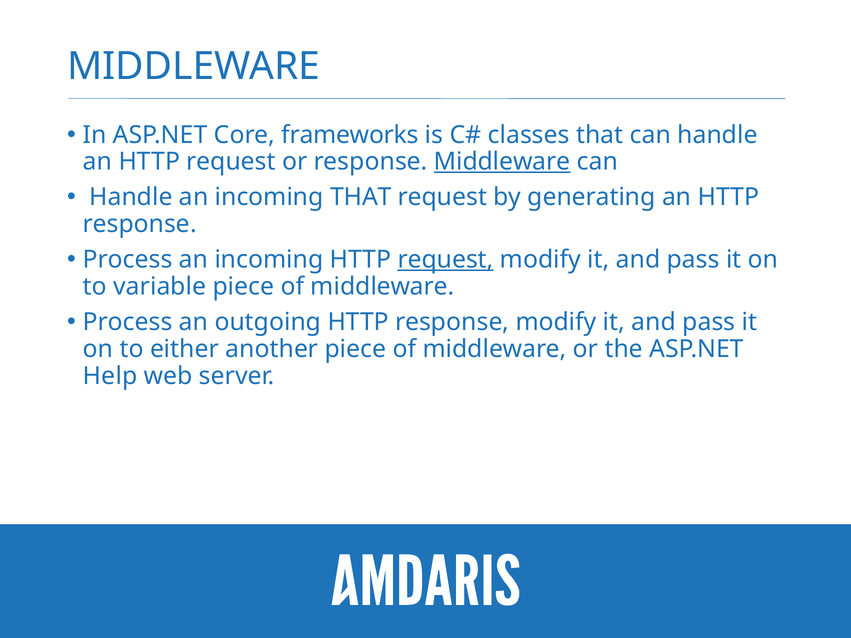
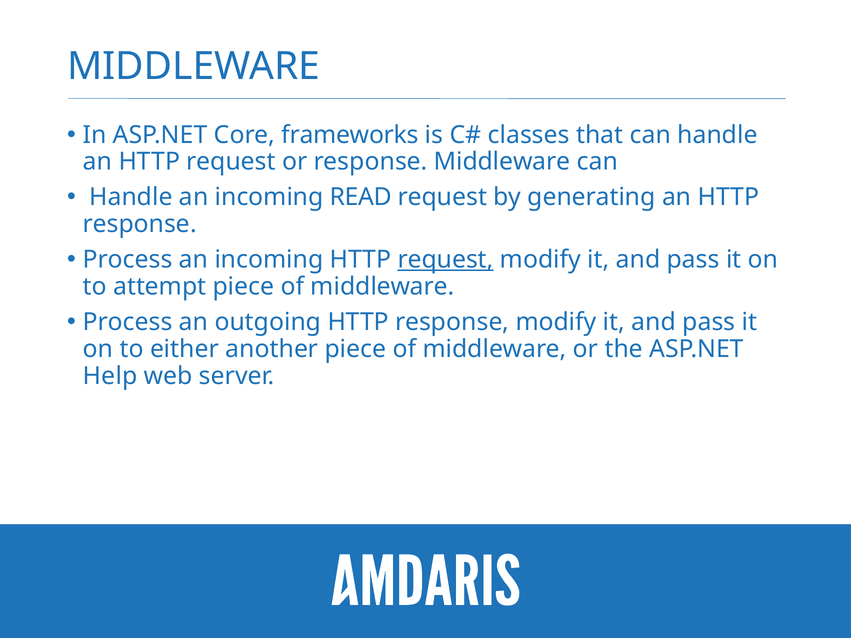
Middleware at (502, 162) underline: present -> none
incoming THAT: THAT -> READ
variable: variable -> attempt
